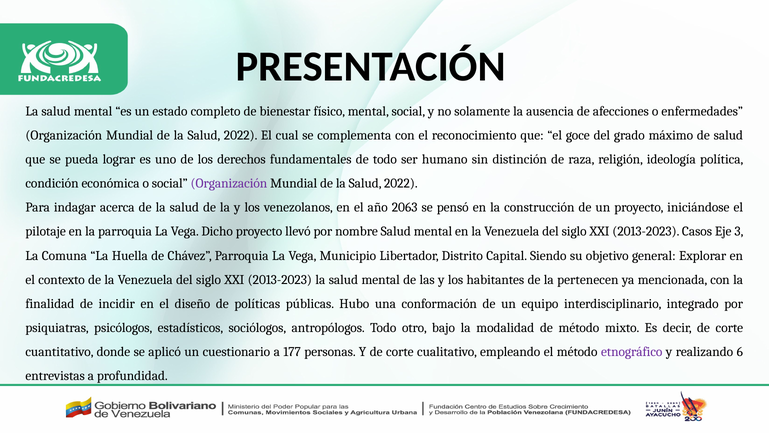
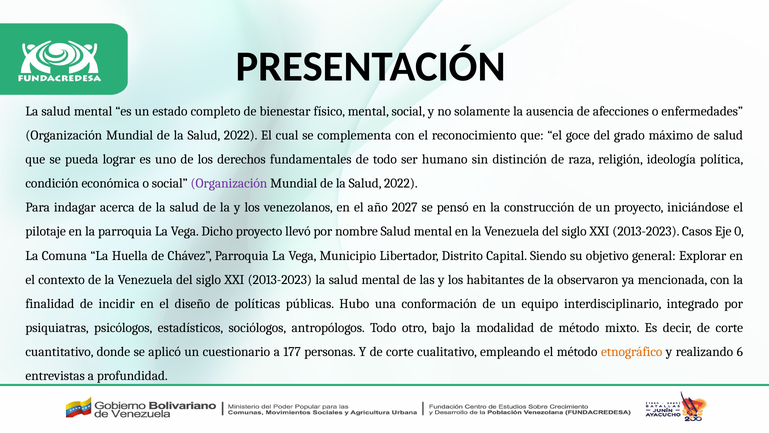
2063: 2063 -> 2027
3: 3 -> 0
pertenecen: pertenecen -> observaron
etnográfico colour: purple -> orange
